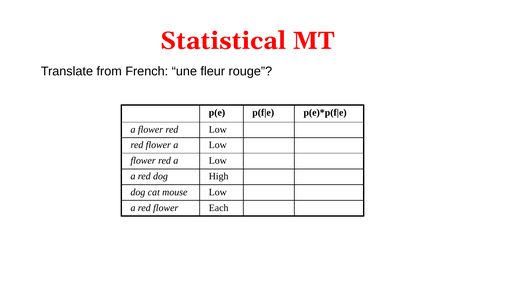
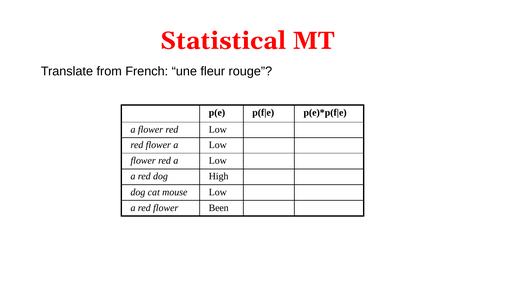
Each: Each -> Been
